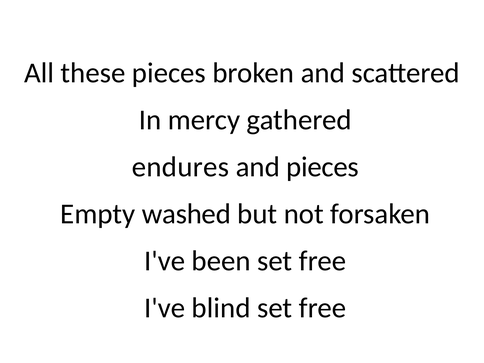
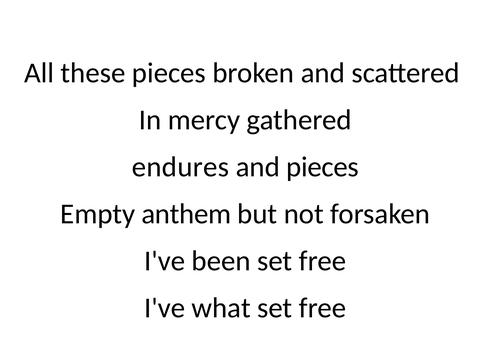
washed: washed -> anthem
blind: blind -> what
